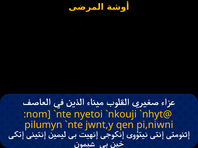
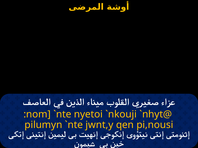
pi,niwni: pi,niwni -> pi,nousi
